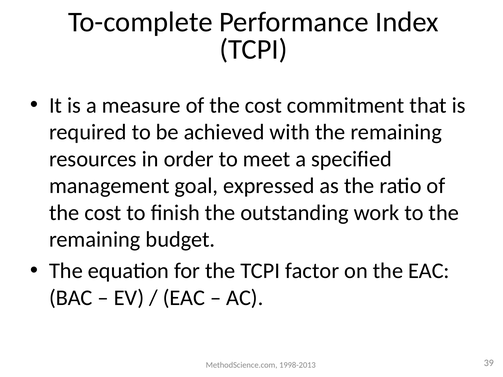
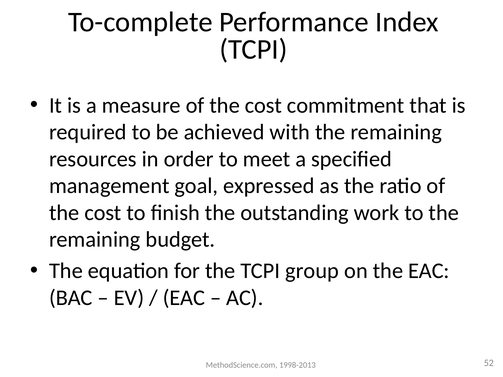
factor: factor -> group
39: 39 -> 52
